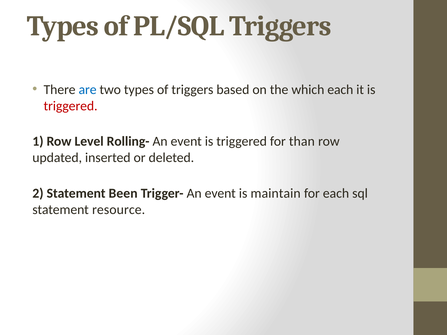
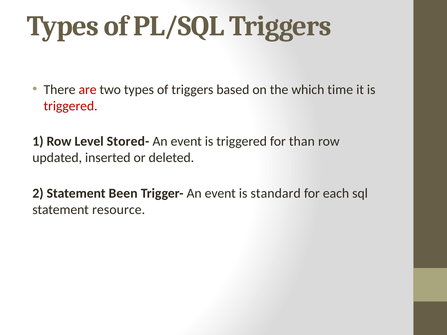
are colour: blue -> red
which each: each -> time
Rolling-: Rolling- -> Stored-
maintain: maintain -> standard
